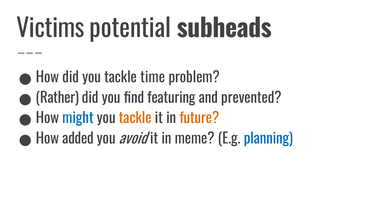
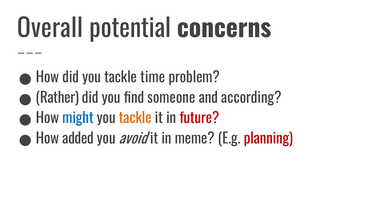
Victims: Victims -> Overall
subheads: subheads -> concerns
featuring: featuring -> someone
prevented: prevented -> according
future colour: orange -> red
planning colour: blue -> red
